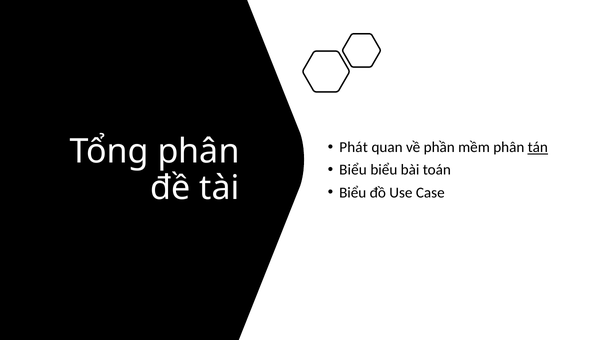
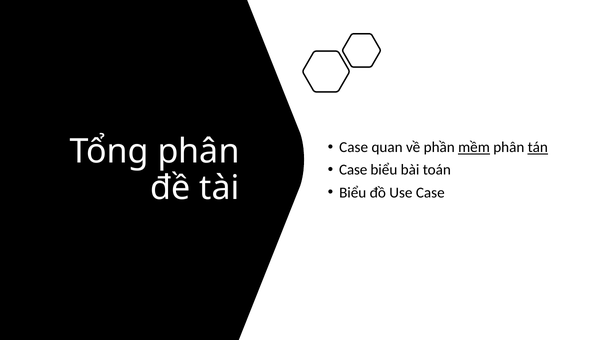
Phát at (354, 147): Phát -> Case
mềm underline: none -> present
Biểu at (353, 170): Biểu -> Case
